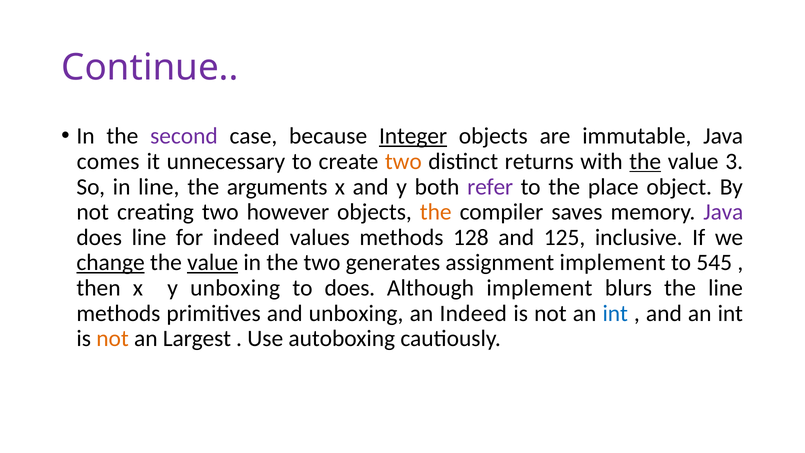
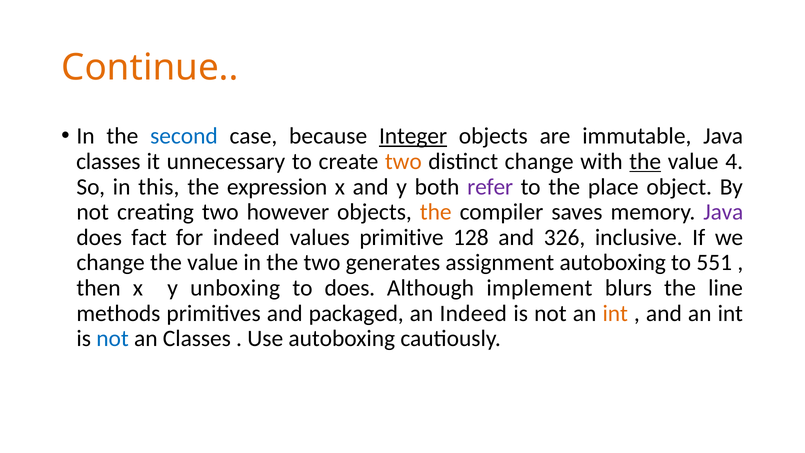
Continue colour: purple -> orange
second colour: purple -> blue
comes at (108, 161): comes -> classes
distinct returns: returns -> change
3: 3 -> 4
in line: line -> this
arguments: arguments -> expression
does line: line -> fact
values methods: methods -> primitive
125: 125 -> 326
change at (111, 263) underline: present -> none
value at (213, 263) underline: present -> none
assignment implement: implement -> autoboxing
545: 545 -> 551
and unboxing: unboxing -> packaged
int at (615, 313) colour: blue -> orange
not at (113, 339) colour: orange -> blue
an Largest: Largest -> Classes
